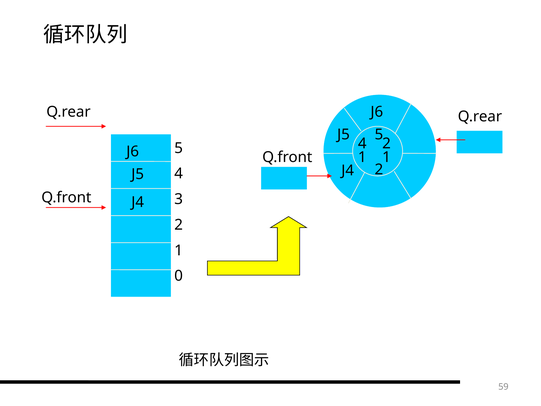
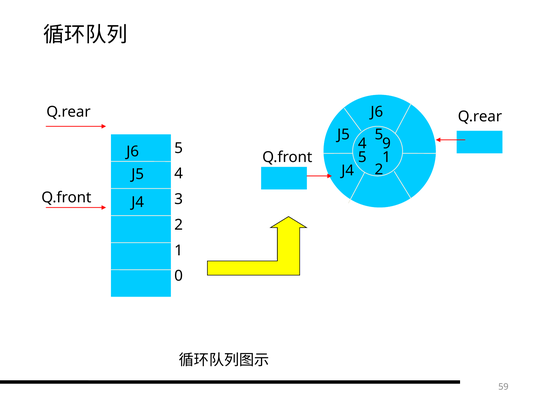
4 2: 2 -> 9
Q.front 1: 1 -> 5
